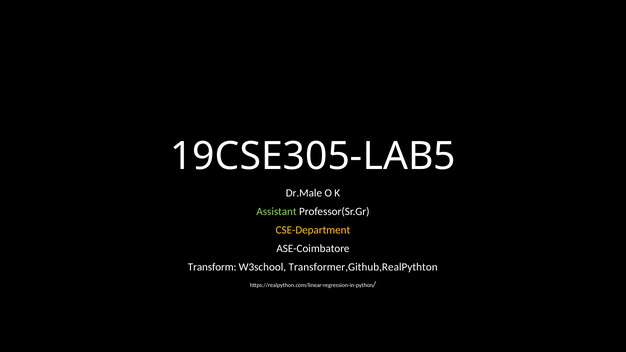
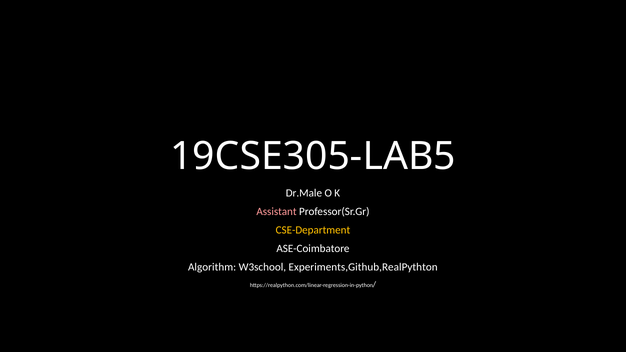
Assistant colour: light green -> pink
Transform: Transform -> Algorithm
Transformer,Github,RealPythton: Transformer,Github,RealPythton -> Experiments,Github,RealPythton
